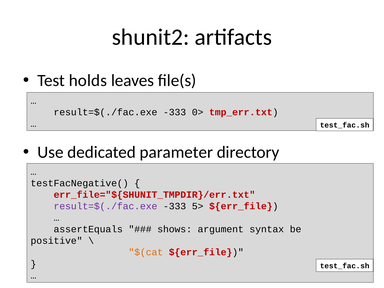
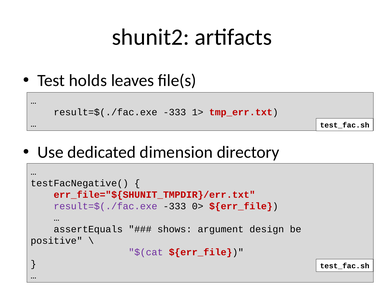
0>: 0> -> 1>
parameter: parameter -> dimension
5>: 5> -> 0>
syntax: syntax -> design
$(cat colour: orange -> purple
